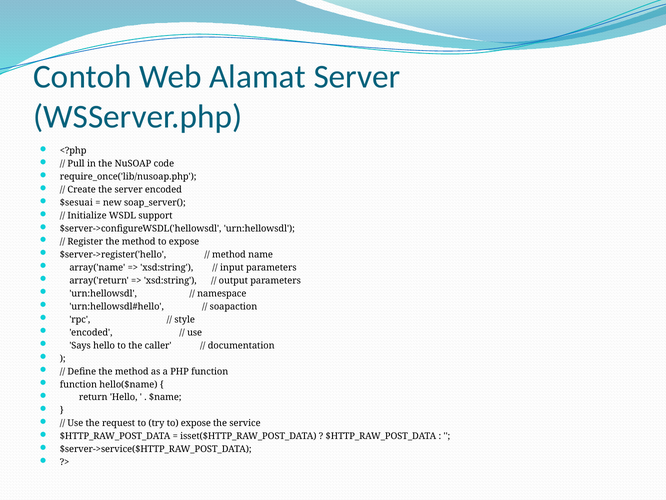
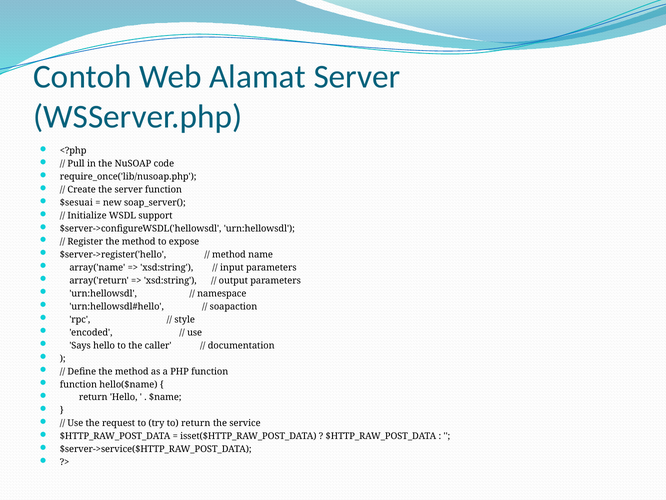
server encoded: encoded -> function
try to expose: expose -> return
